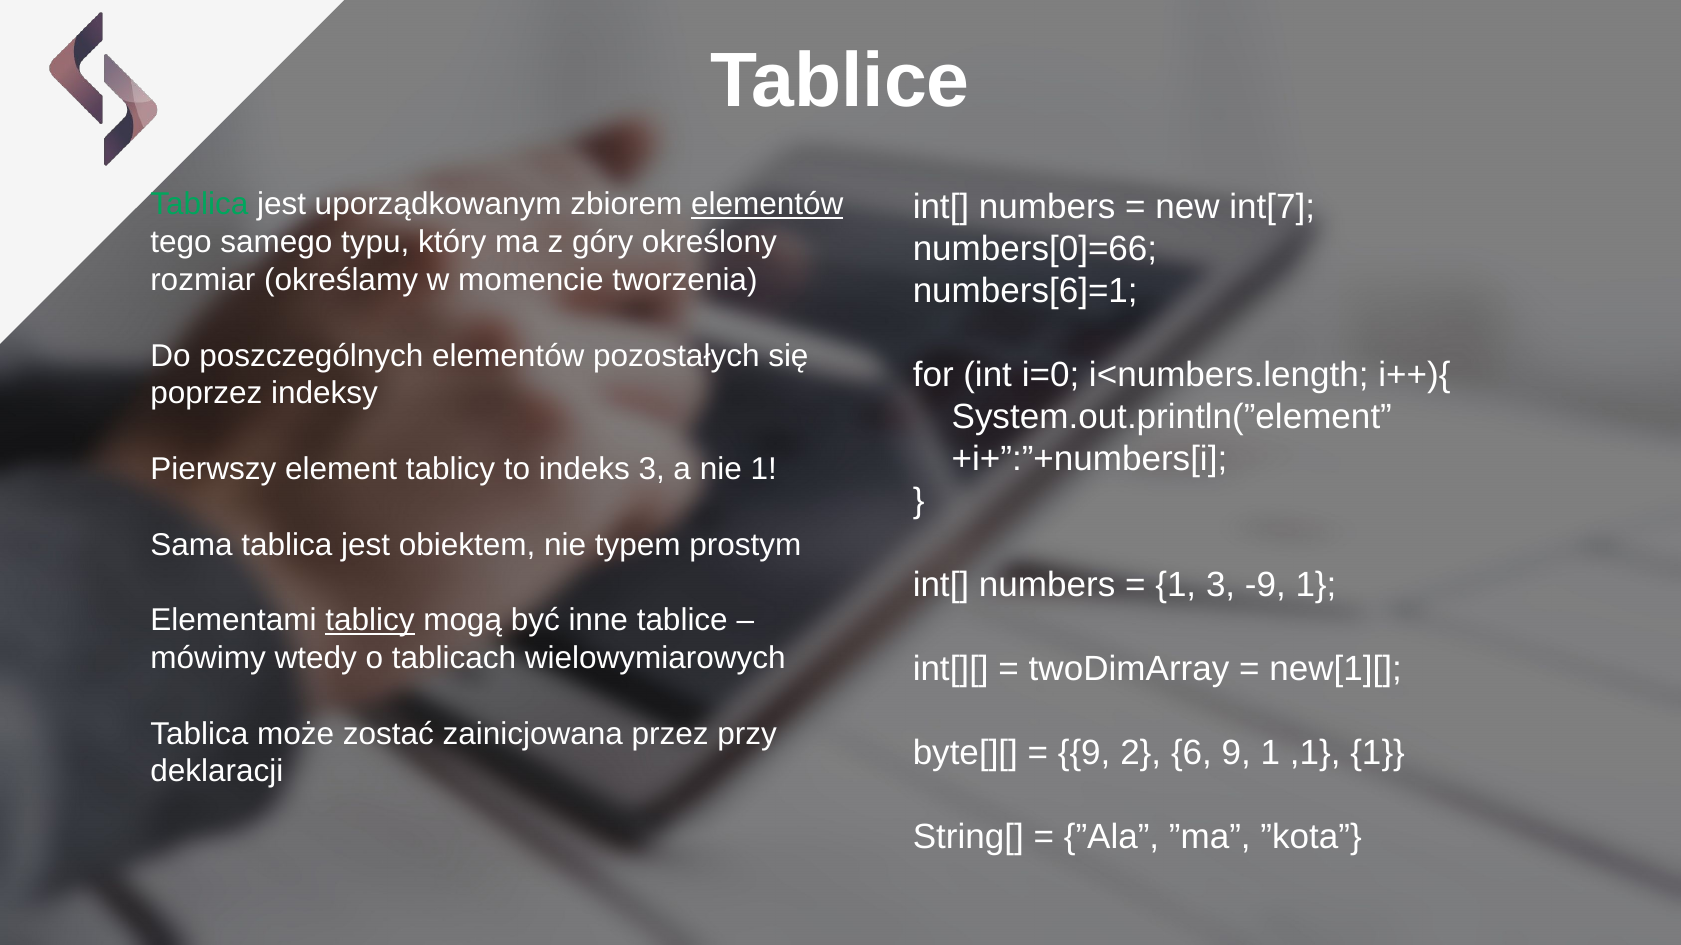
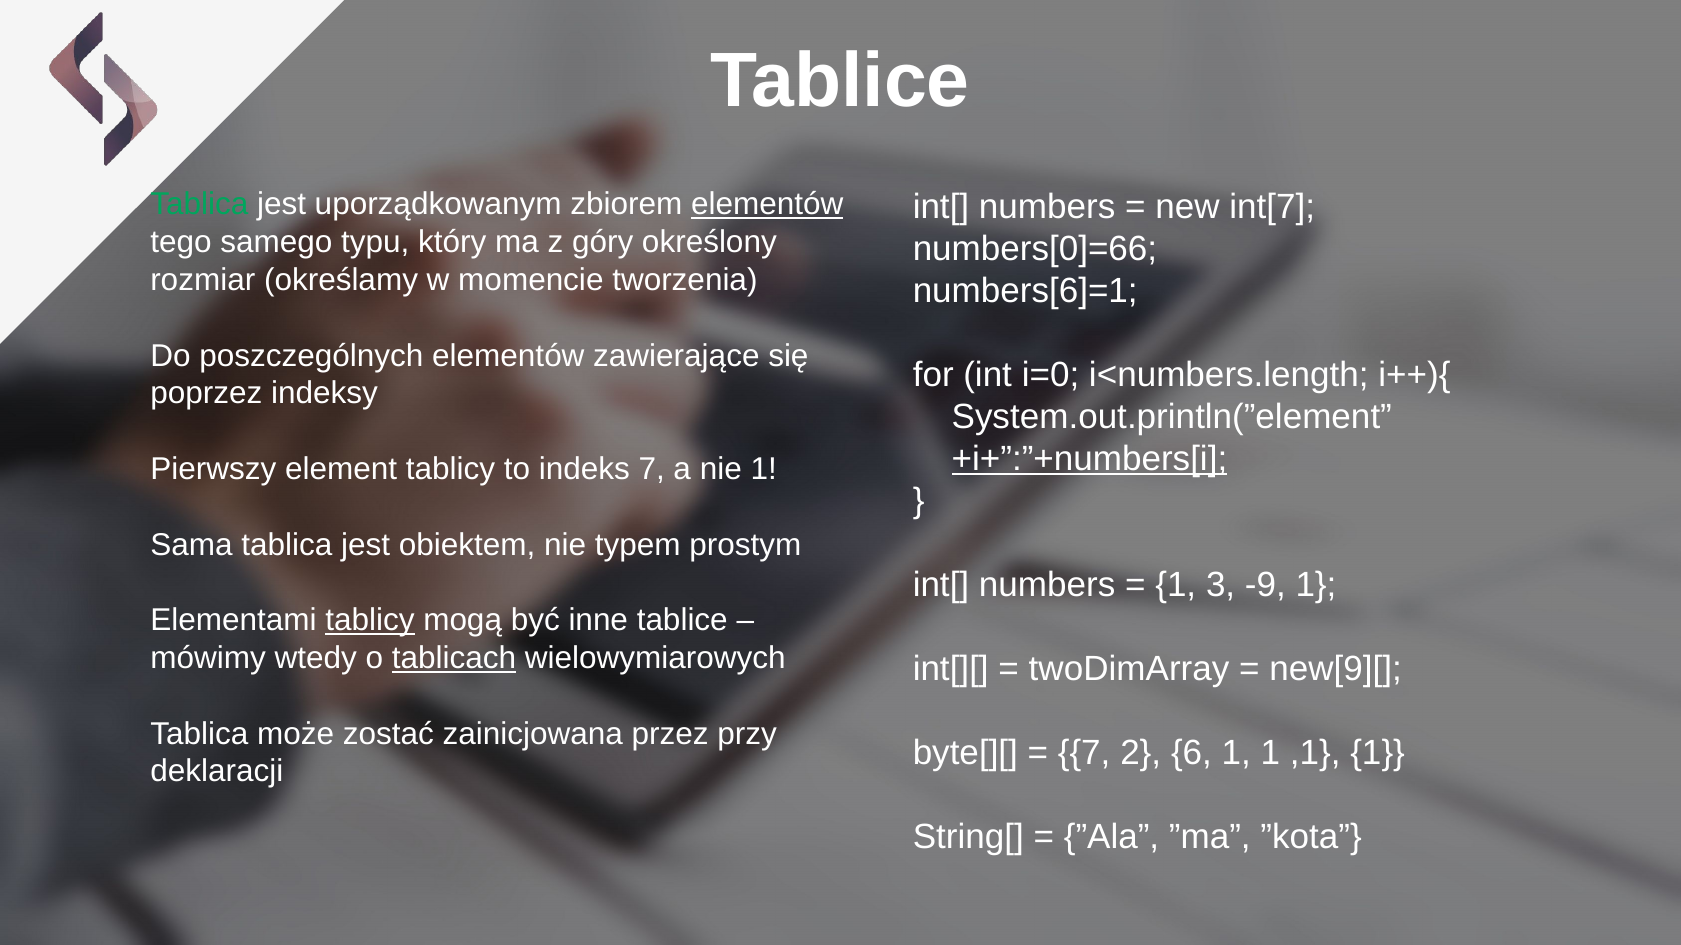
pozostałych: pozostałych -> zawierające
+i+”:”+numbers[i underline: none -> present
indeks 3: 3 -> 7
tablicach underline: none -> present
new[1][: new[1][ -> new[9][
9 at (1084, 754): 9 -> 7
6 9: 9 -> 1
